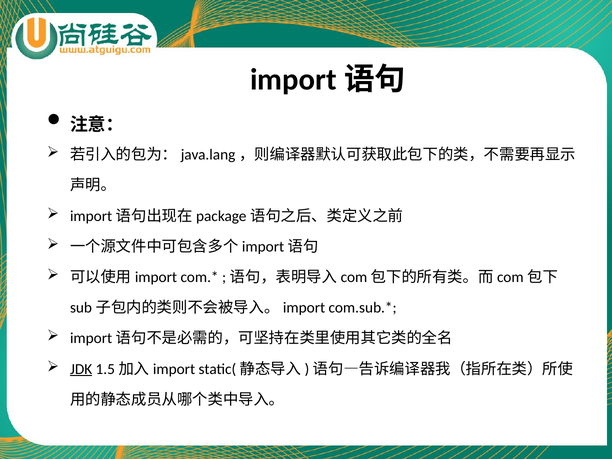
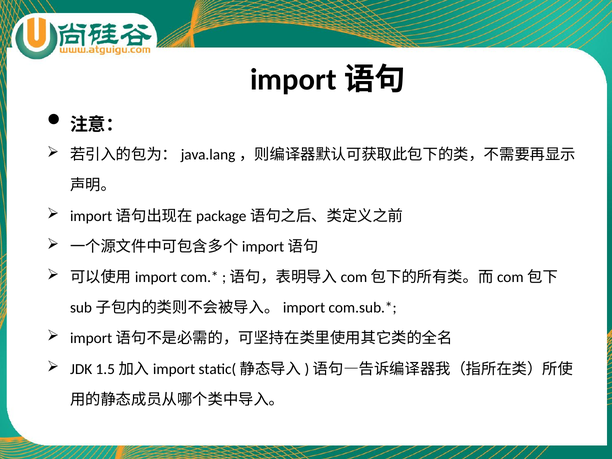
JDK underline: present -> none
